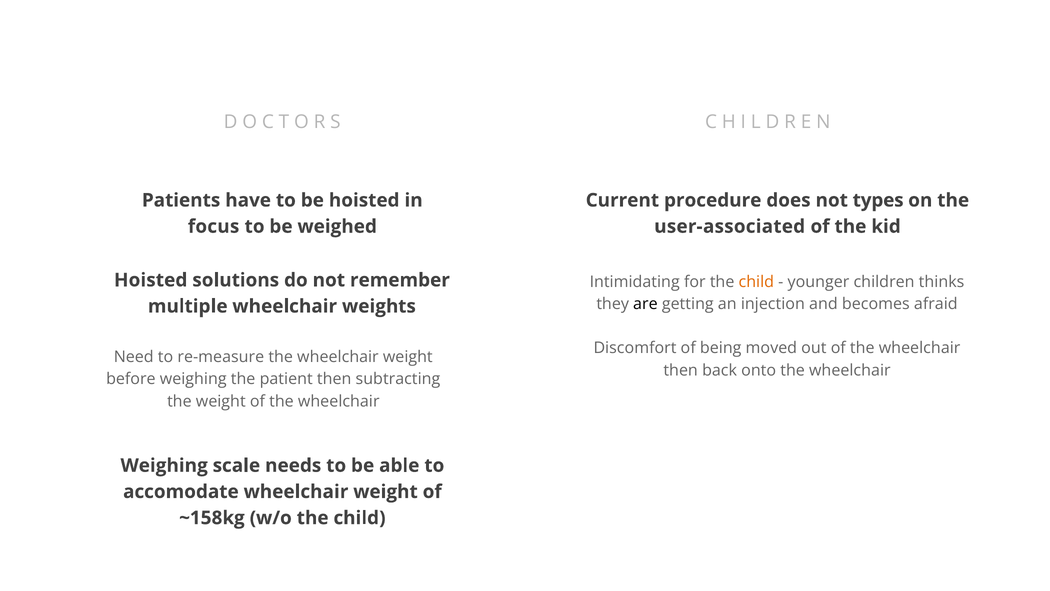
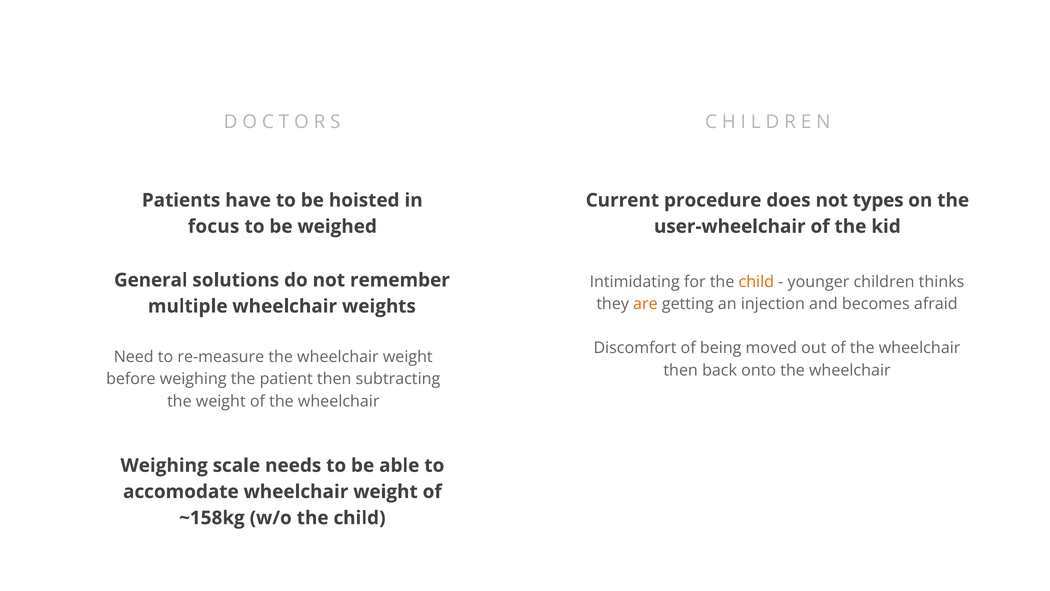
user-associated: user-associated -> user-wheelchair
Hoisted at (151, 280): Hoisted -> General
are colour: black -> orange
